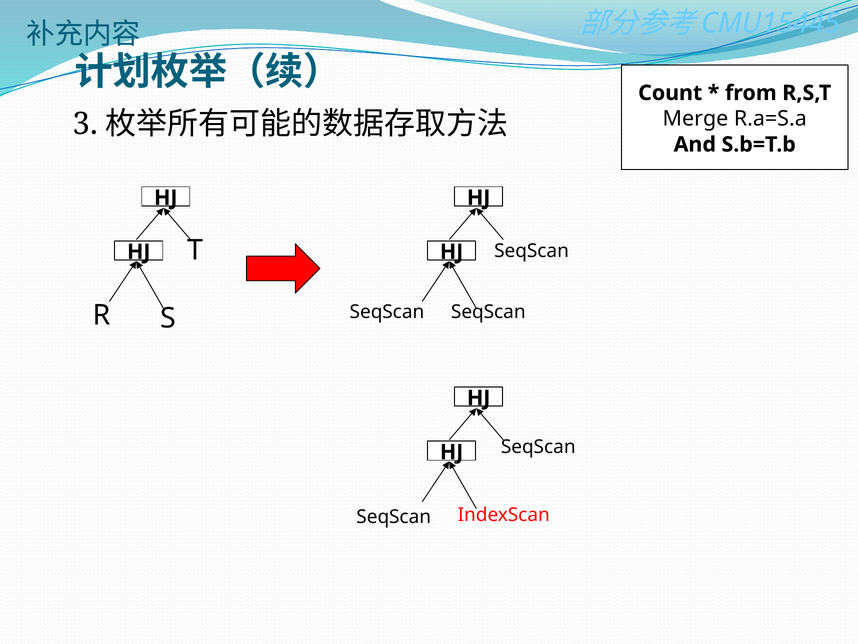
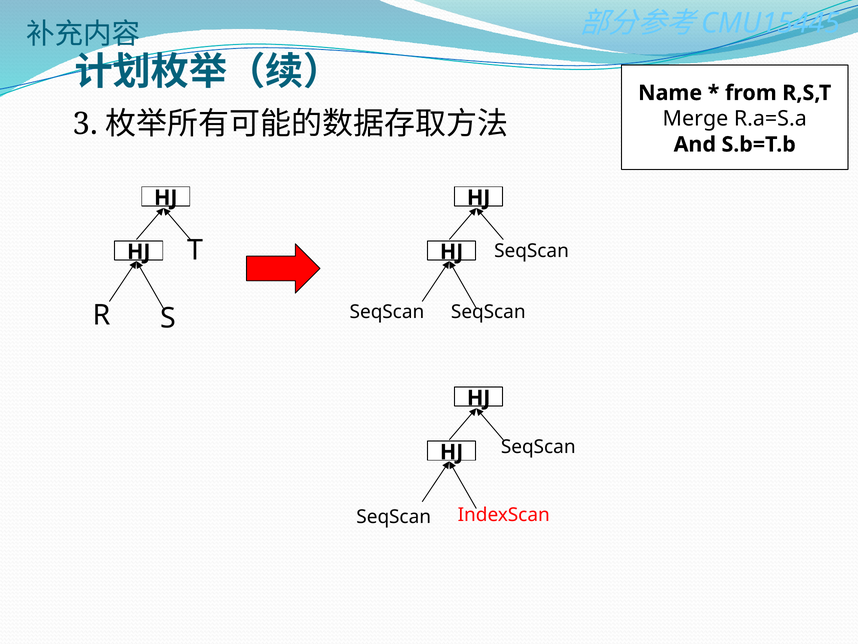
Count: Count -> Name
